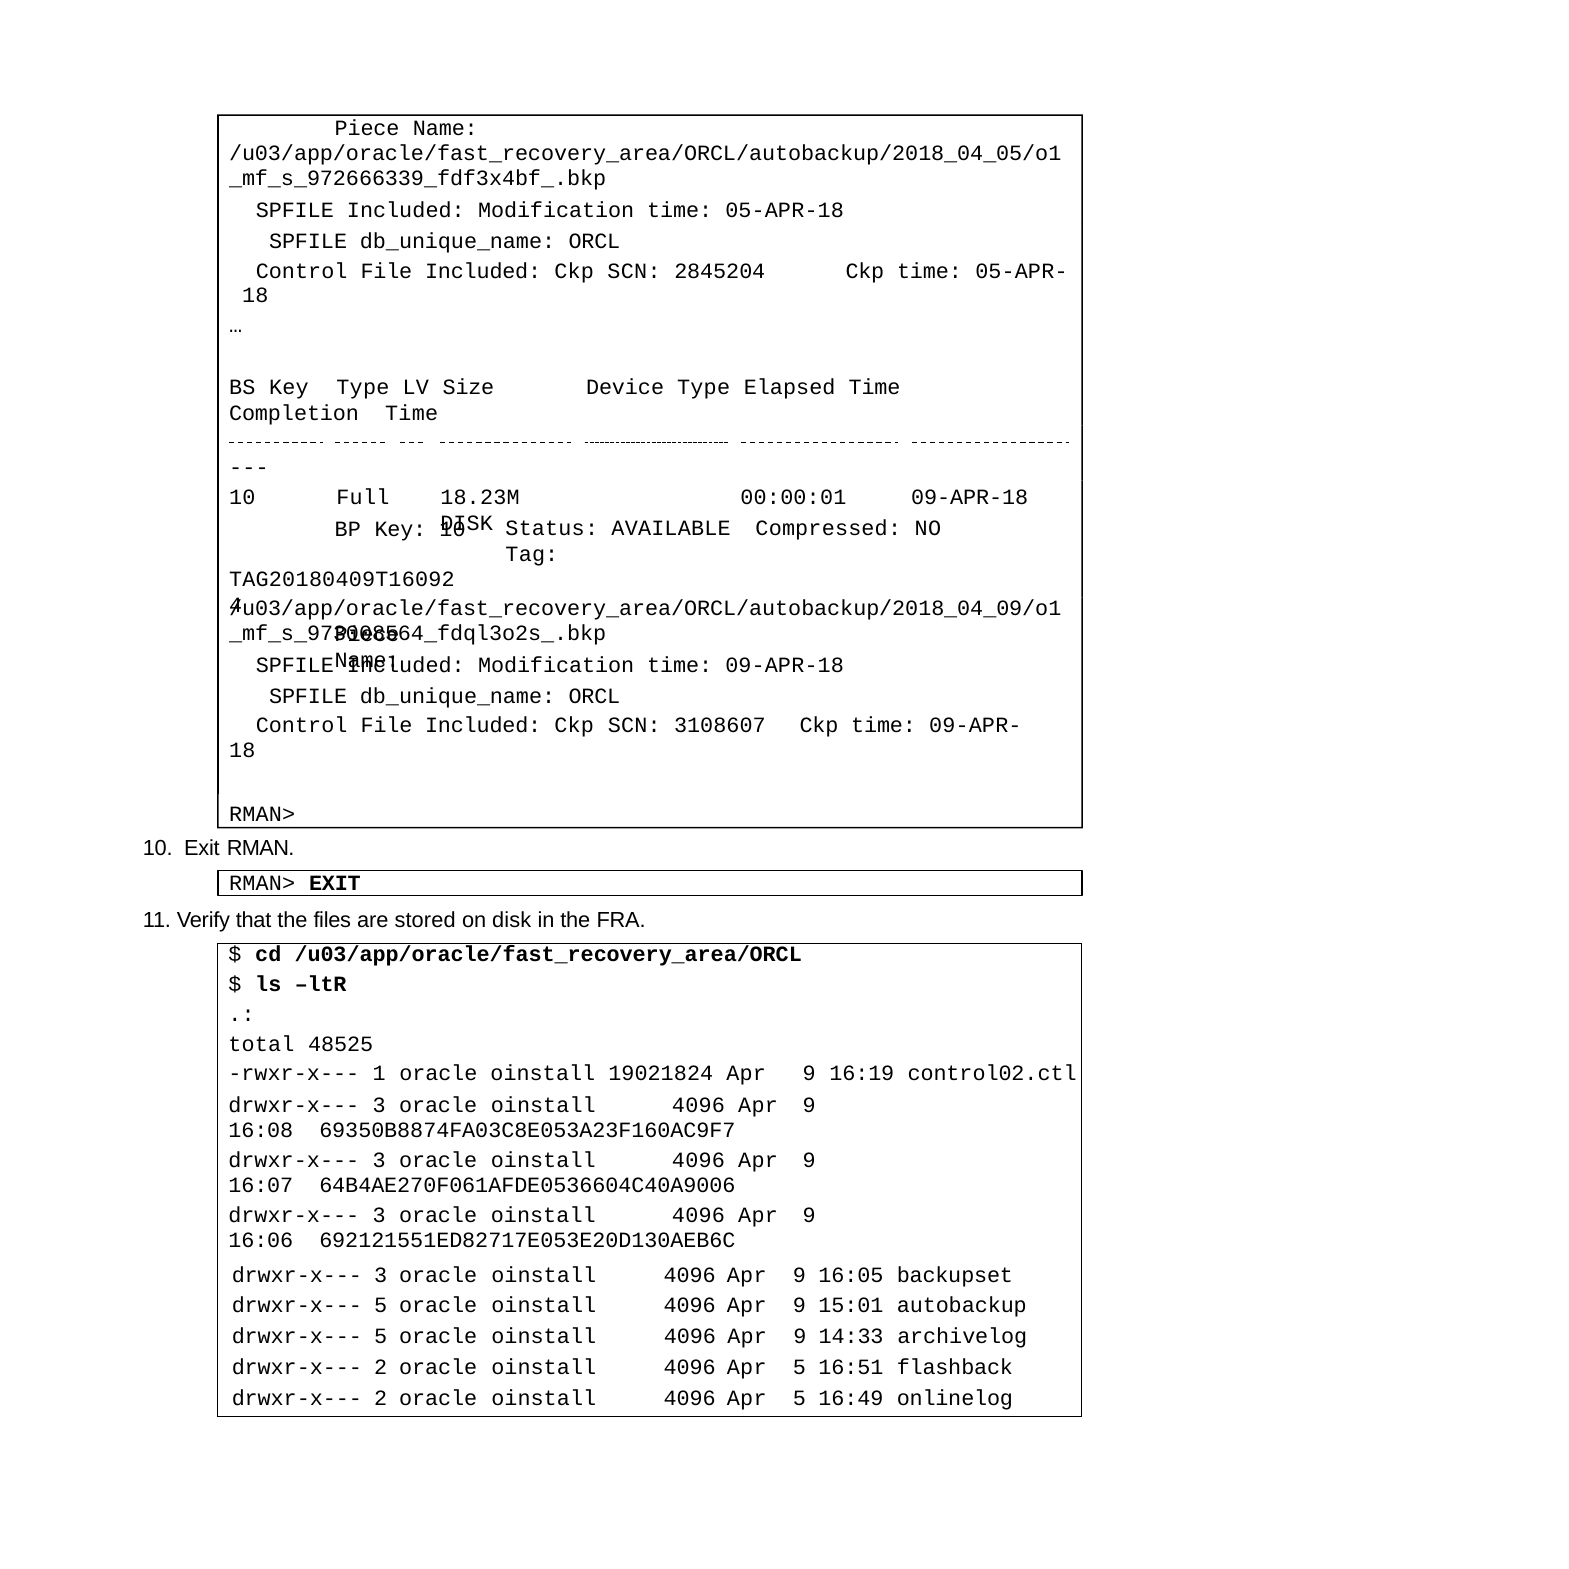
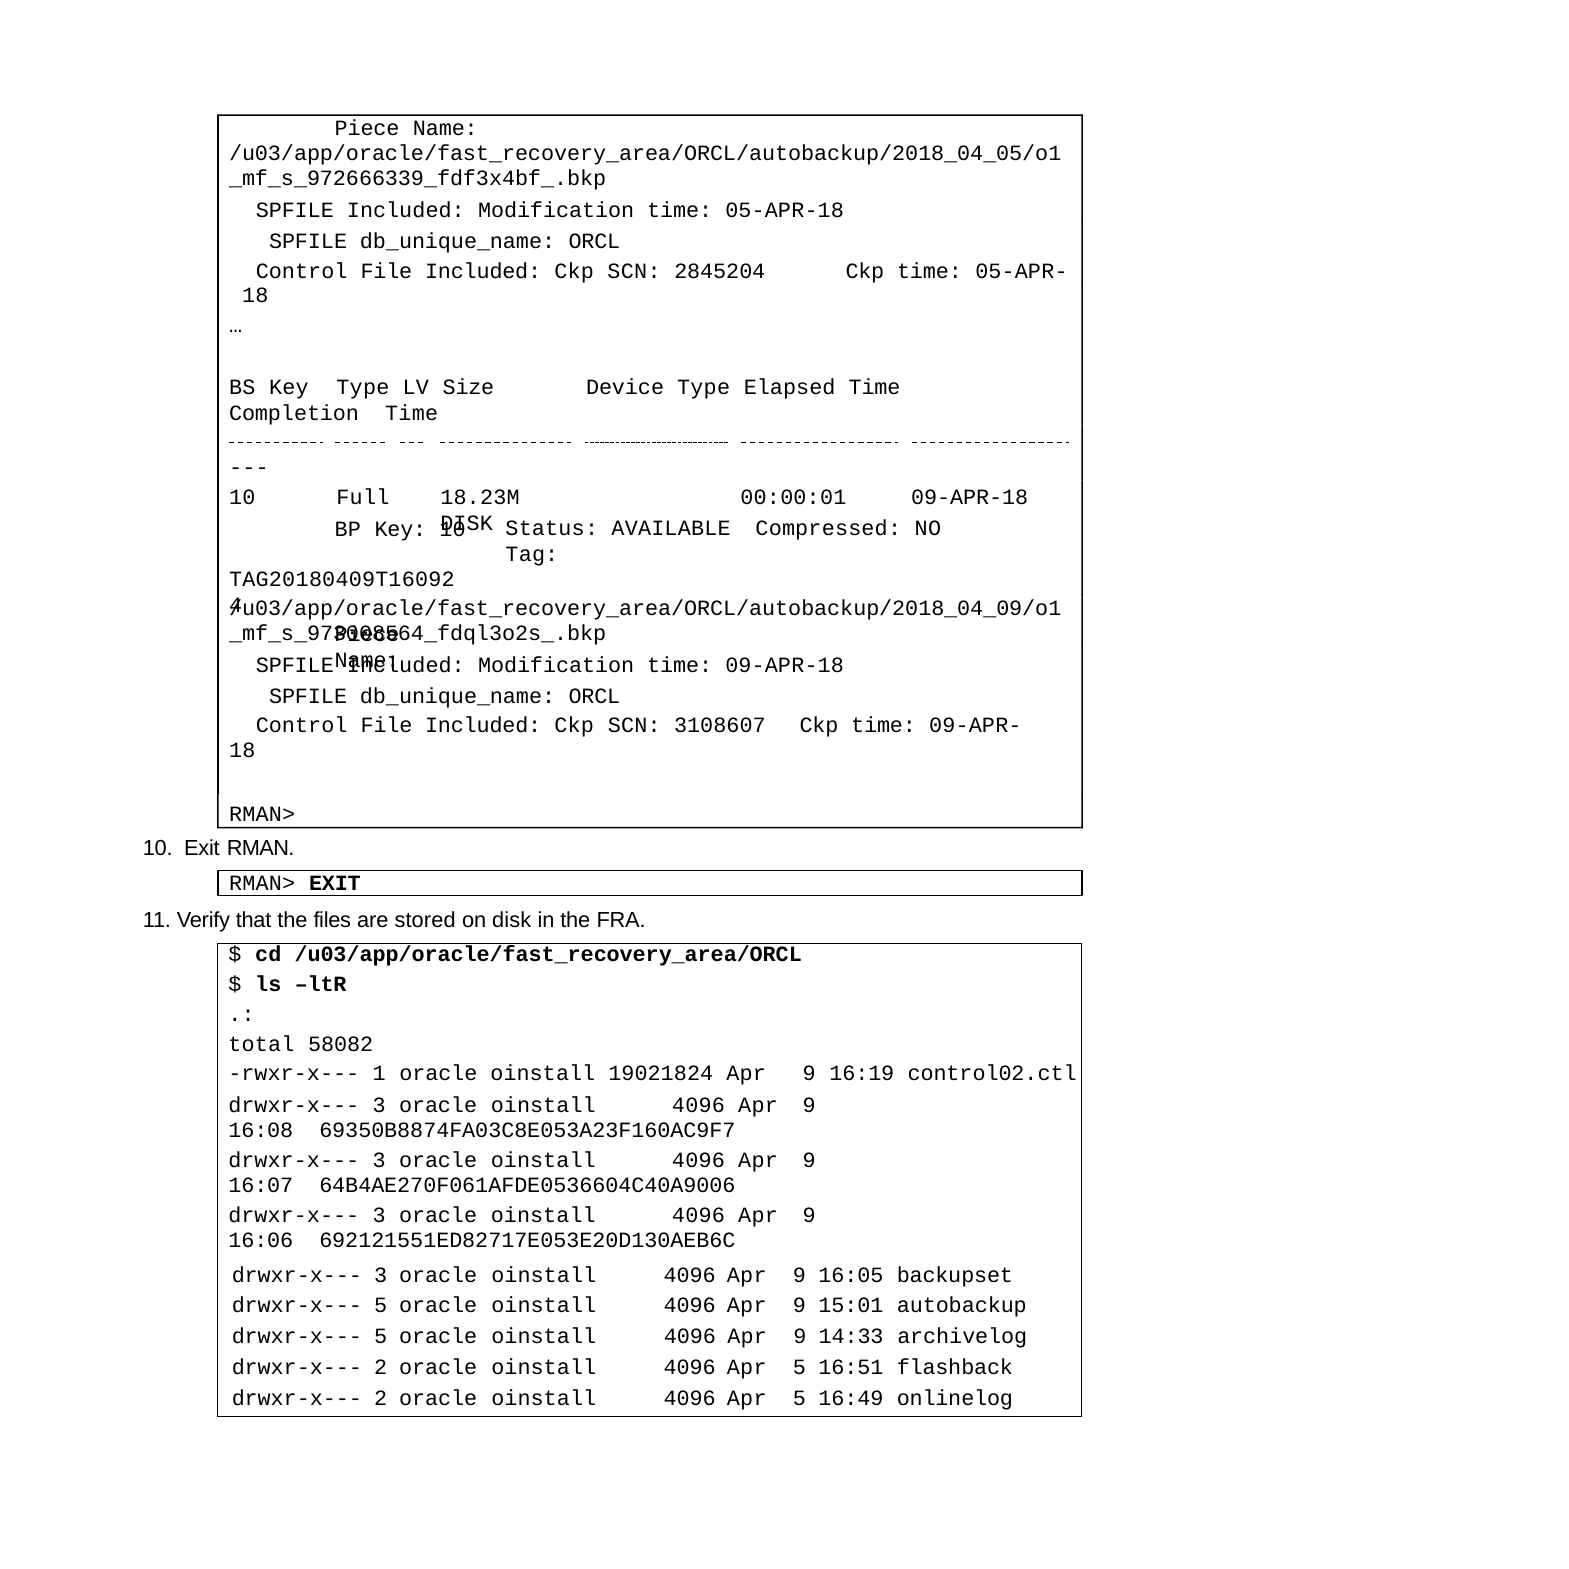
48525: 48525 -> 58082
